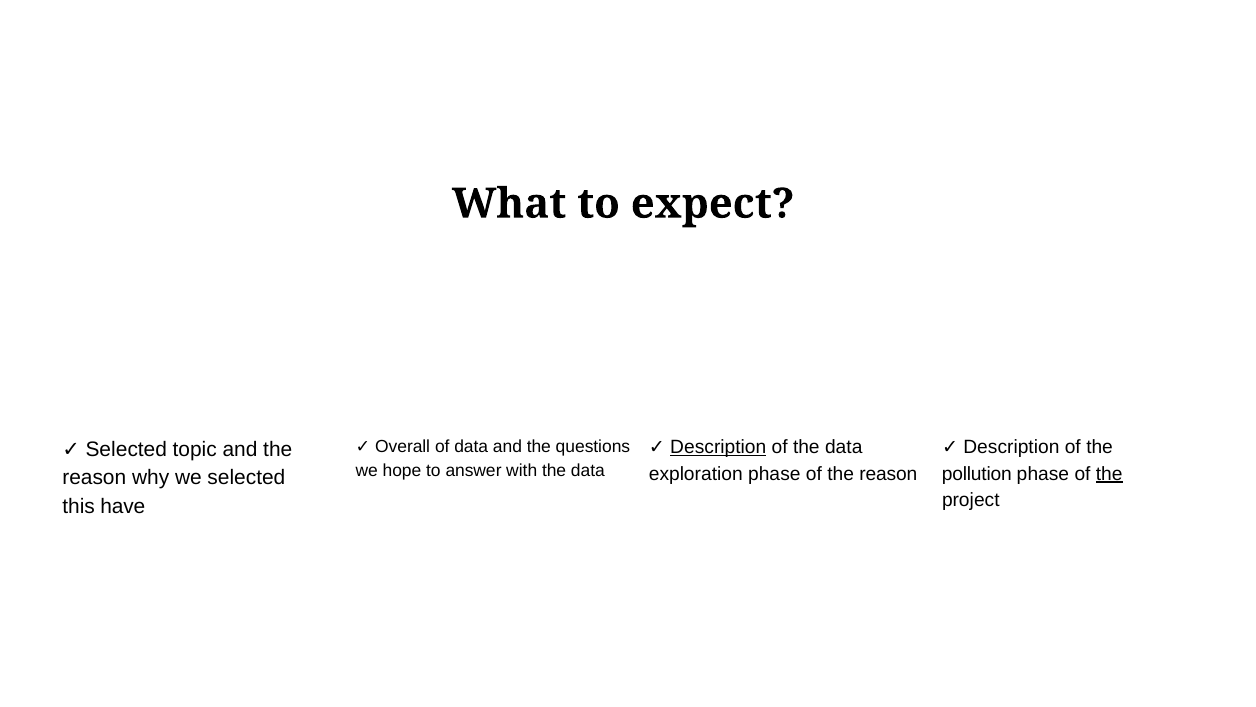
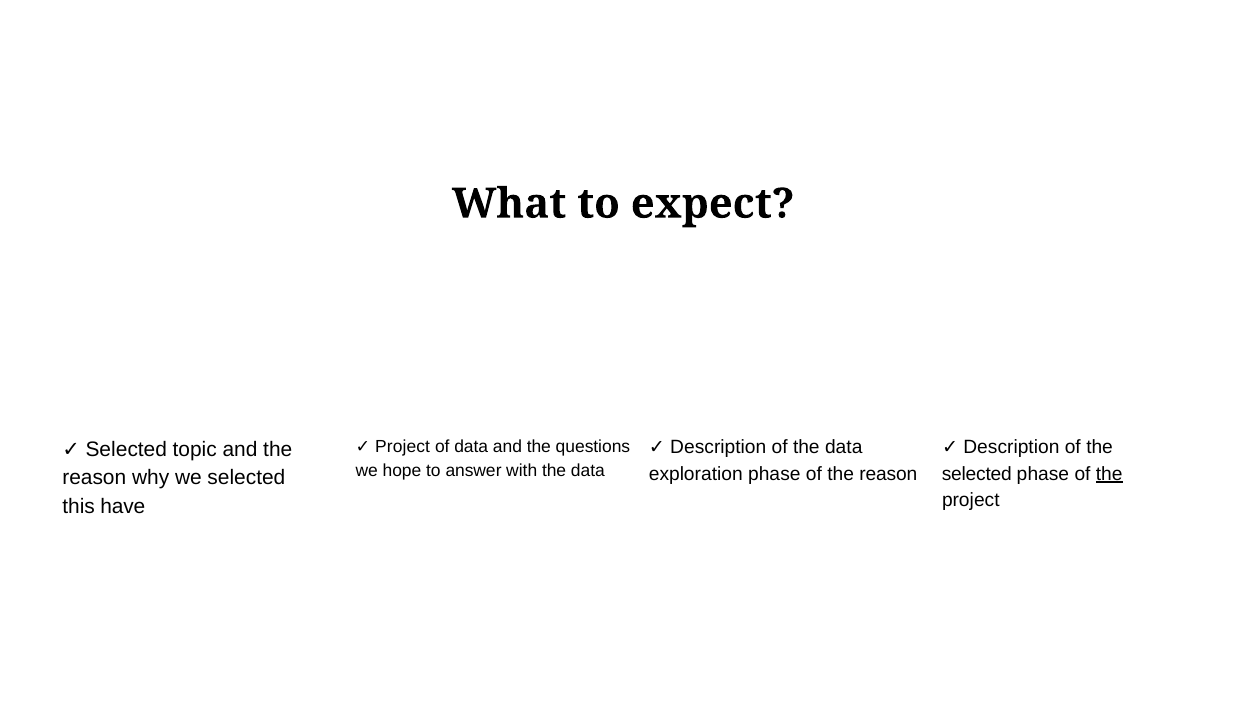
Overall at (403, 446): Overall -> Project
Description at (718, 447) underline: present -> none
pollution at (977, 473): pollution -> selected
